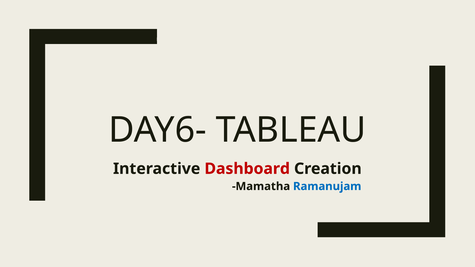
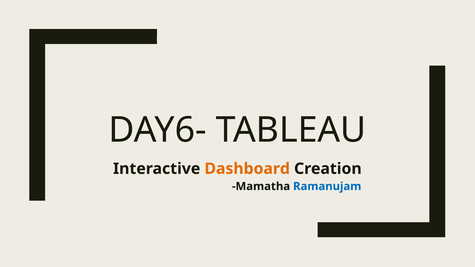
Dashboard colour: red -> orange
